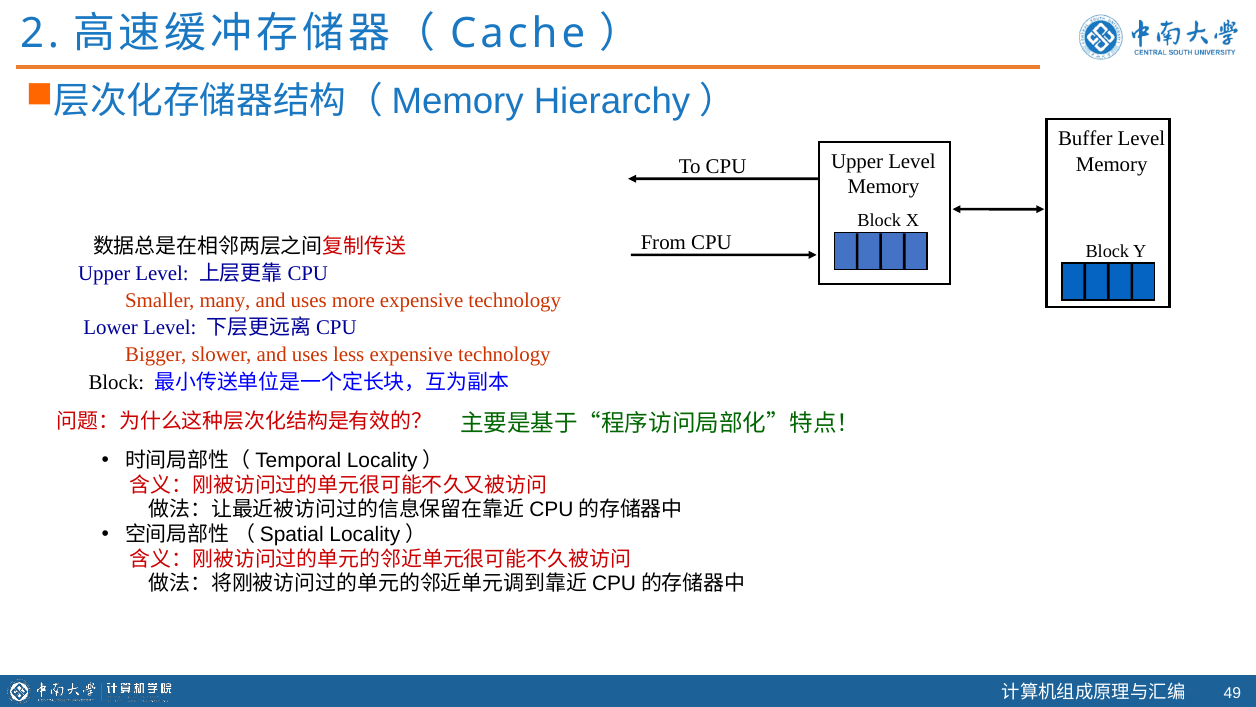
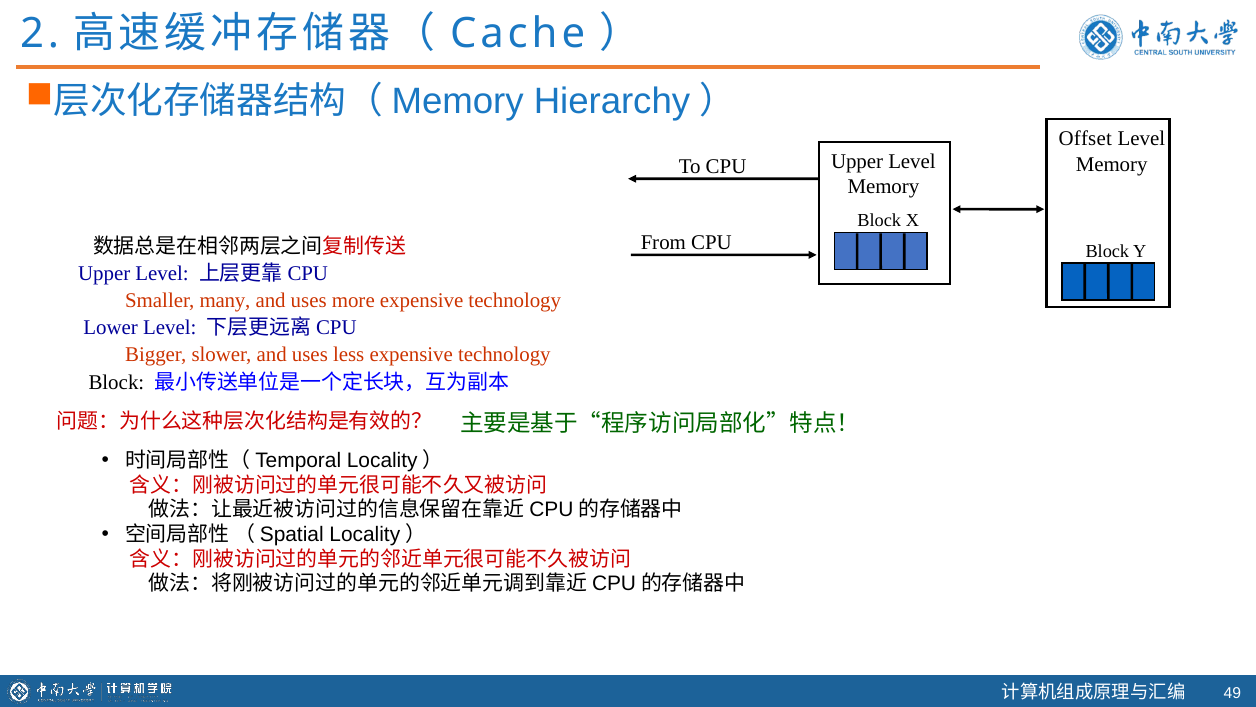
Buffer: Buffer -> Offset
